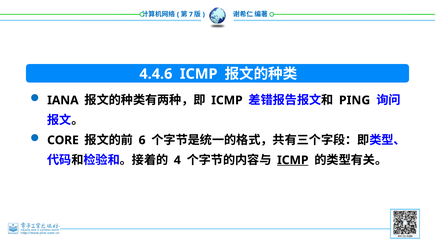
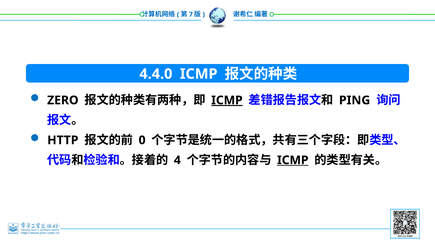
4.4.6: 4.4.6 -> 4.4.0
IANA: IANA -> ZERO
ICMP at (227, 100) underline: none -> present
CORE: CORE -> HTTP
6: 6 -> 0
